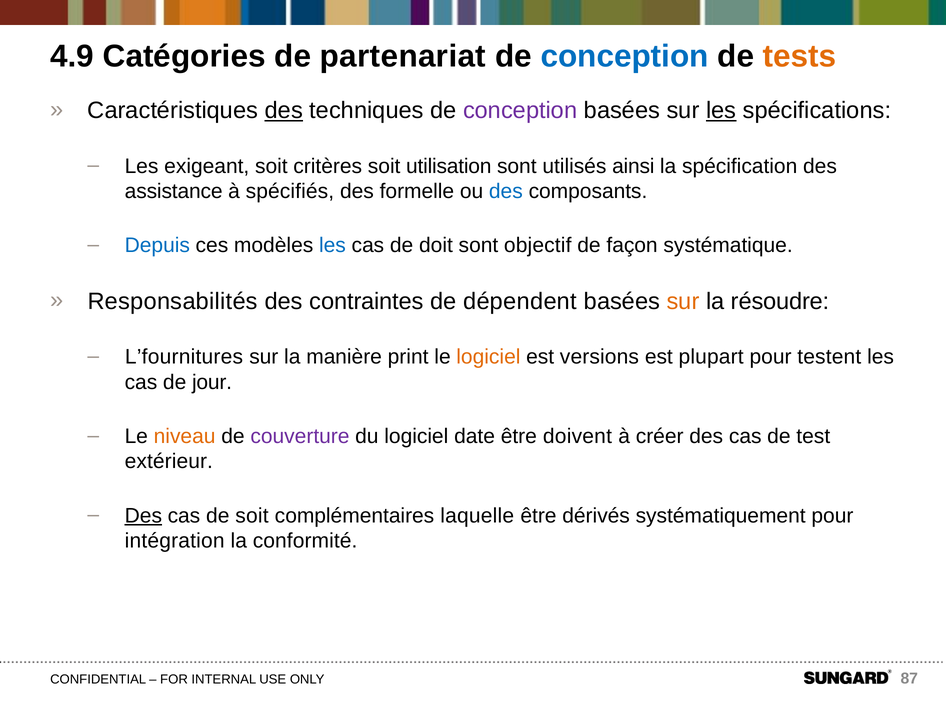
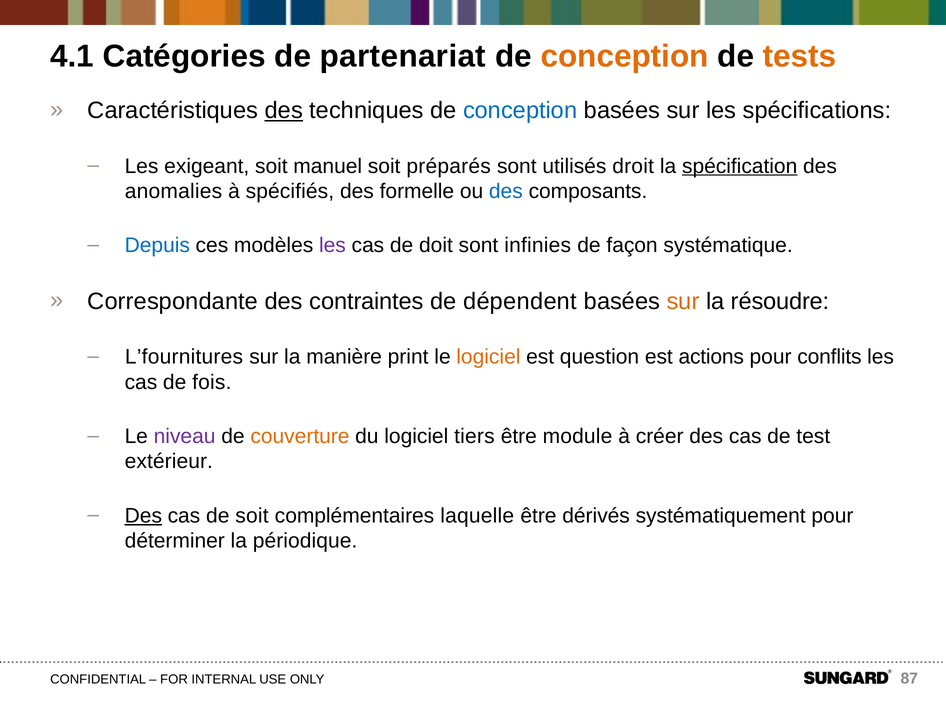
4.9: 4.9 -> 4.1
conception at (625, 56) colour: blue -> orange
conception at (520, 110) colour: purple -> blue
les at (721, 110) underline: present -> none
critères: critères -> manuel
utilisation: utilisation -> préparés
ainsi: ainsi -> droit
spécification underline: none -> present
assistance: assistance -> anomalies
les at (332, 245) colour: blue -> purple
objectif: objectif -> infinies
Responsabilités: Responsabilités -> Correspondante
versions: versions -> question
plupart: plupart -> actions
testent: testent -> conflits
jour: jour -> fois
niveau colour: orange -> purple
couverture colour: purple -> orange
date: date -> tiers
doivent: doivent -> module
intégration: intégration -> déterminer
conformité: conformité -> périodique
